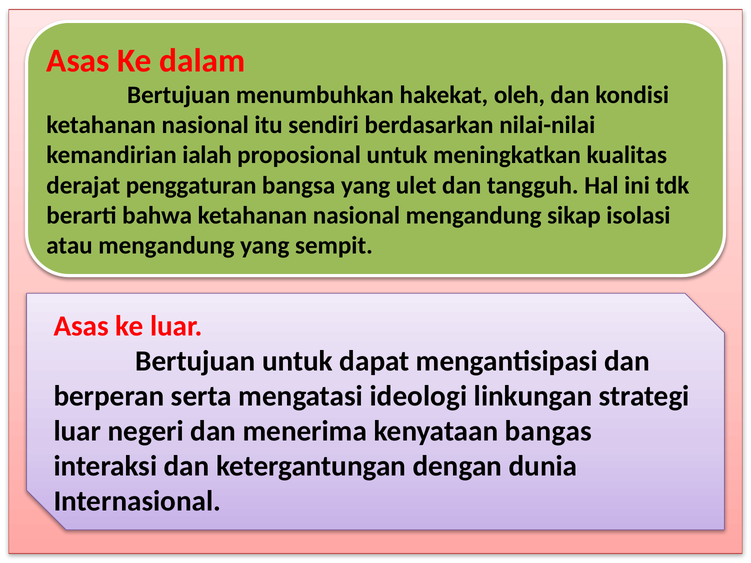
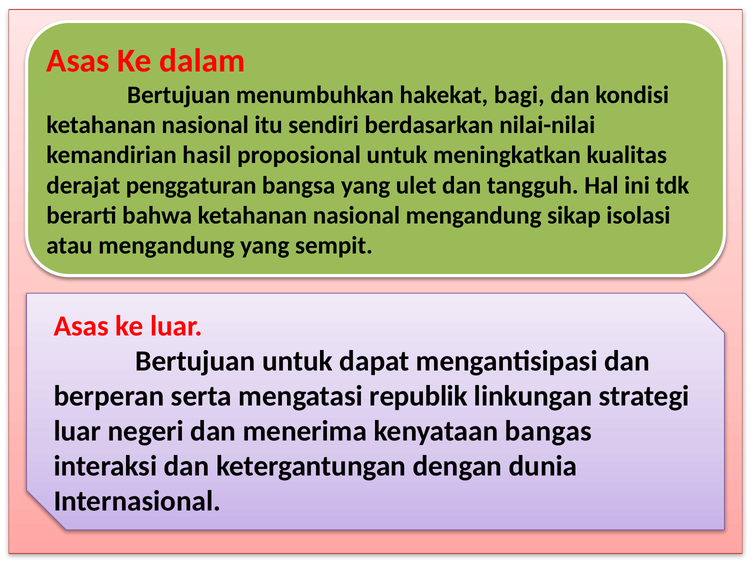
oleh: oleh -> bagi
ialah: ialah -> hasil
ideologi: ideologi -> republik
